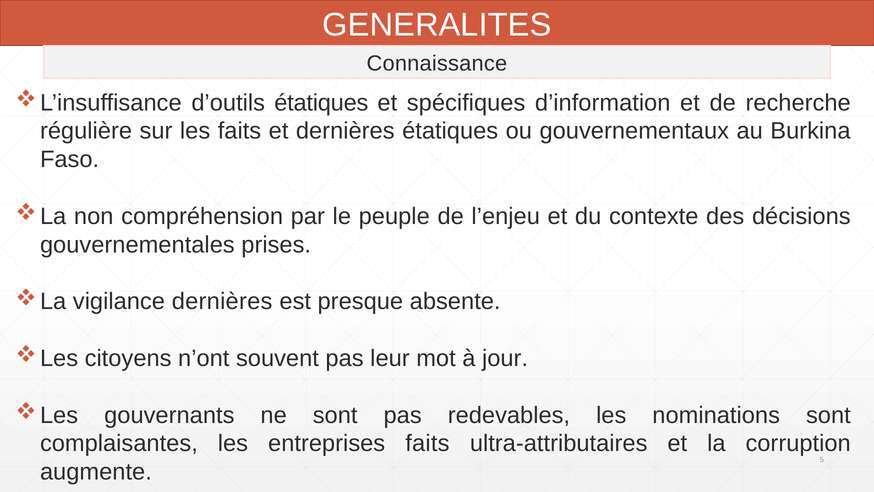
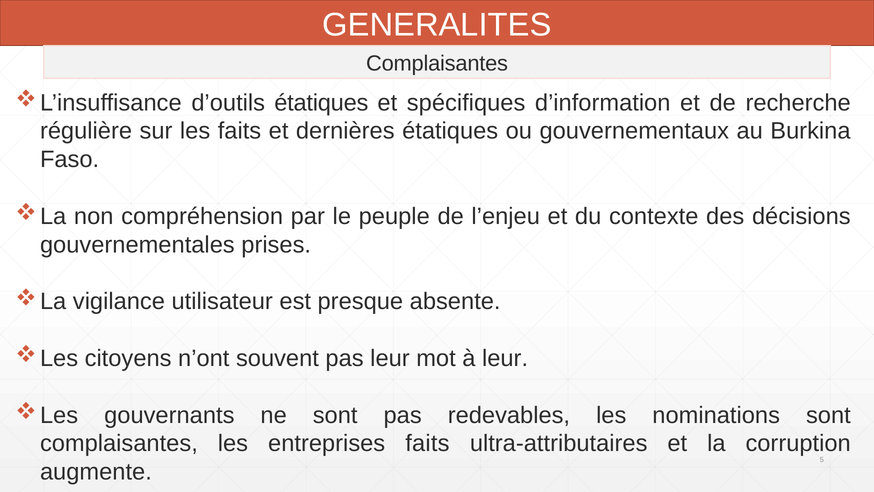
Connaissance at (437, 64): Connaissance -> Complaisantes
vigilance dernières: dernières -> utilisateur
à jour: jour -> leur
